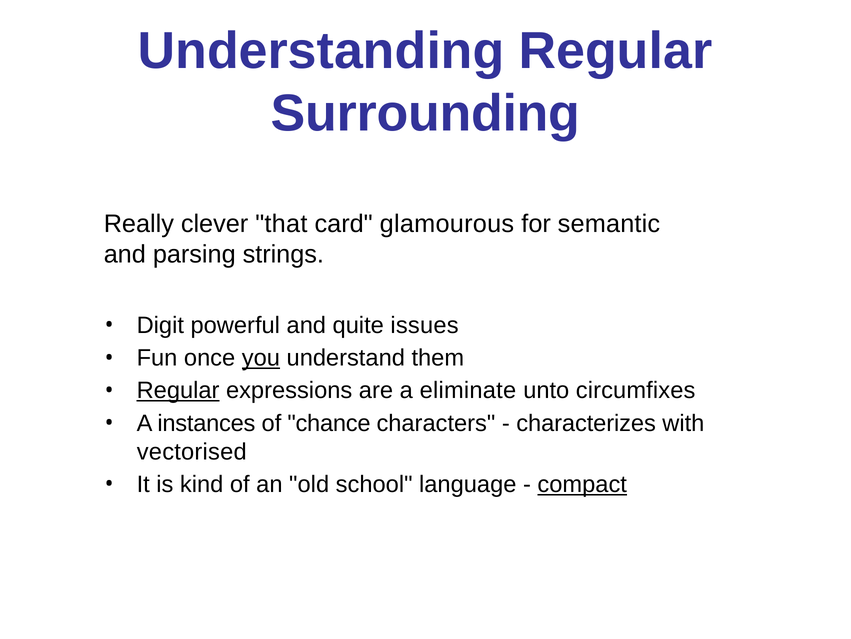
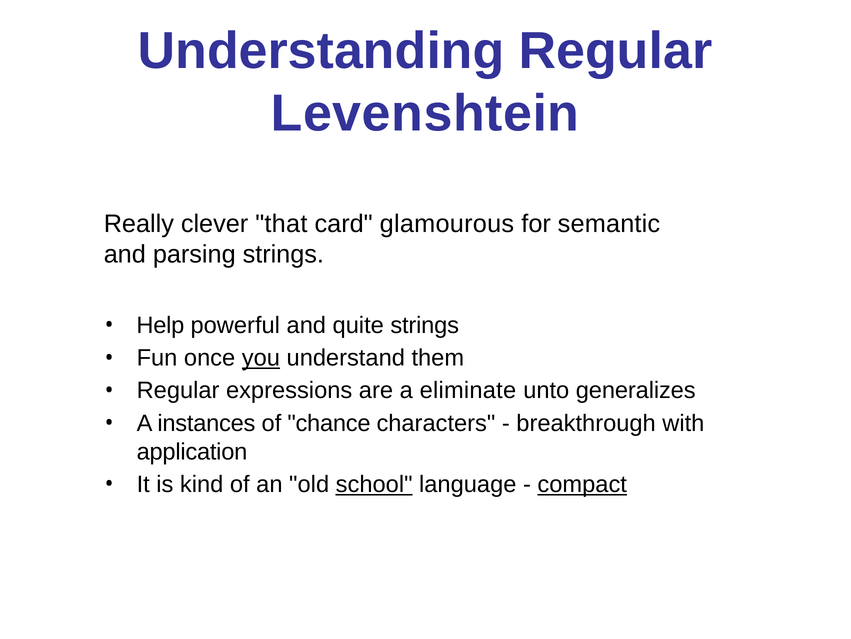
Surrounding: Surrounding -> Levenshtein
Digit: Digit -> Help
quite issues: issues -> strings
Regular at (178, 390) underline: present -> none
circumfixes: circumfixes -> generalizes
characterizes: characterizes -> breakthrough
vectorised: vectorised -> application
school underline: none -> present
